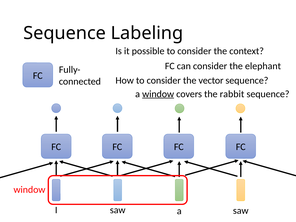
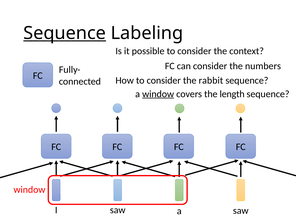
Sequence at (65, 33) underline: none -> present
elephant: elephant -> numbers
vector: vector -> rabbit
rabbit: rabbit -> length
